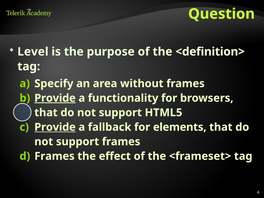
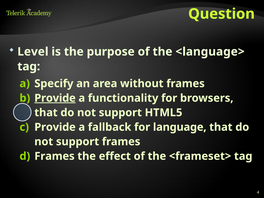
<definition>: <definition> -> <language>
Provide at (55, 127) underline: present -> none
elements: elements -> language
